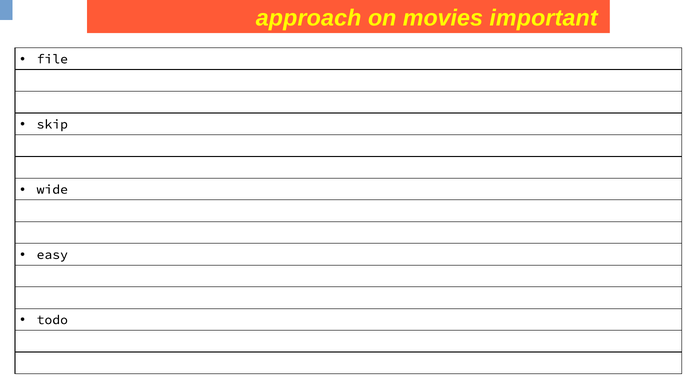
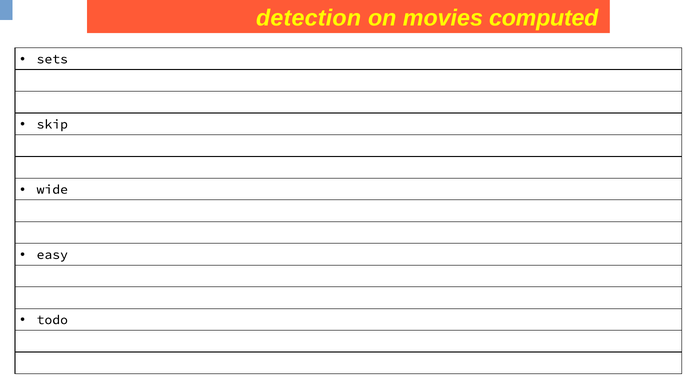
approach: approach -> detection
important: important -> computed
file: file -> sets
